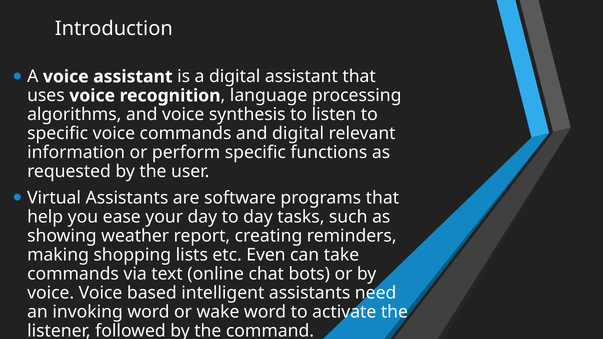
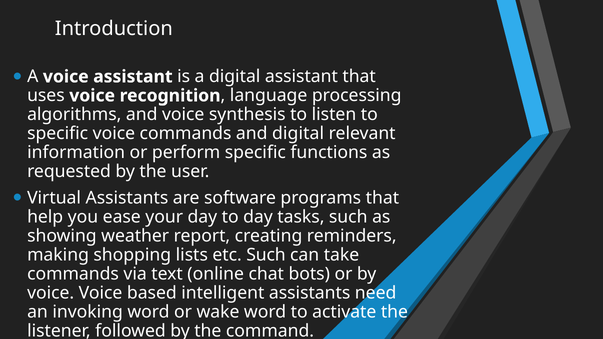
etc Even: Even -> Such
